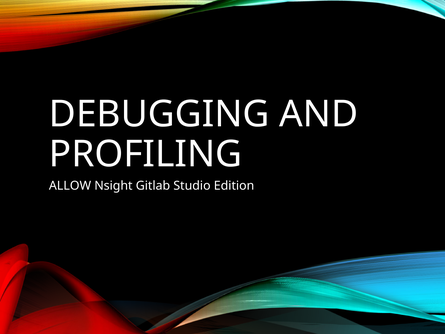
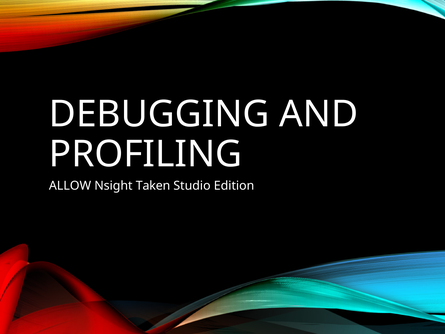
Gitlab: Gitlab -> Taken
